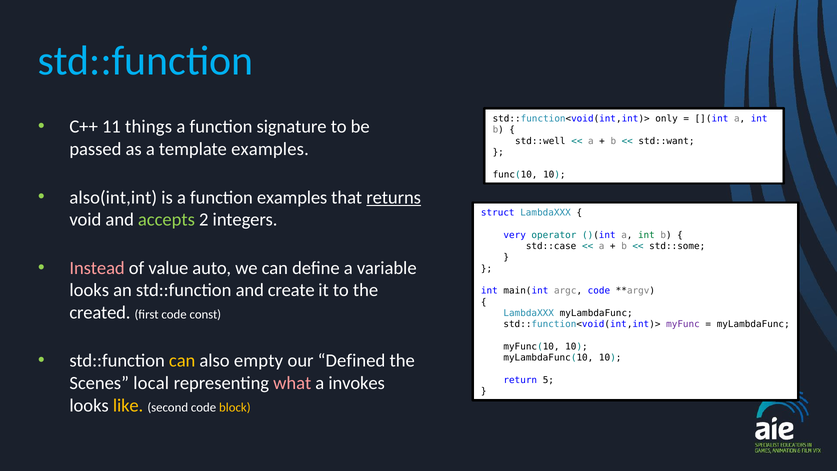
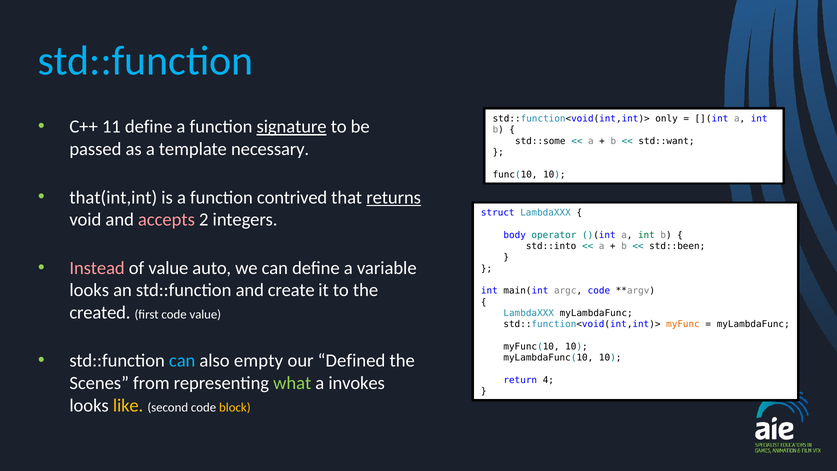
11 things: things -> define
signature underline: none -> present
std::well: std::well -> std::some
template examples: examples -> necessary
also(int,int: also(int,int -> that(int,int
function examples: examples -> contrived
accepts colour: light green -> pink
very: very -> body
std::case: std::case -> std::into
std::some: std::some -> std::been
code const: const -> value
myFunc colour: purple -> orange
can at (182, 361) colour: yellow -> light blue
local: local -> from
what colour: pink -> light green
5: 5 -> 4
